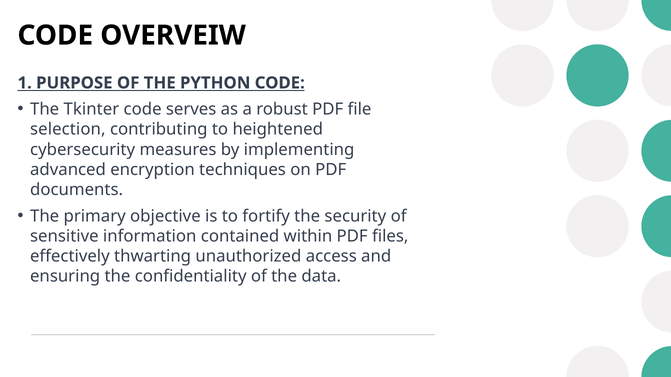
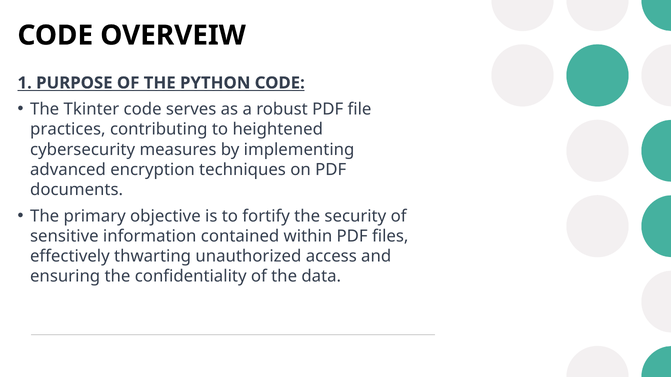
selection: selection -> practices
